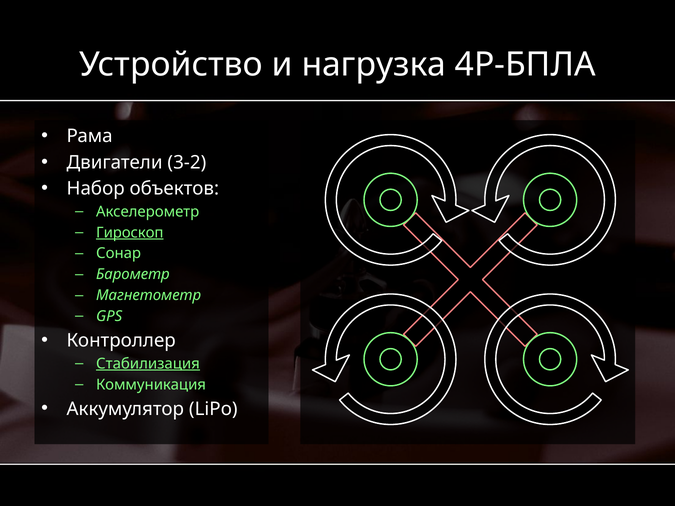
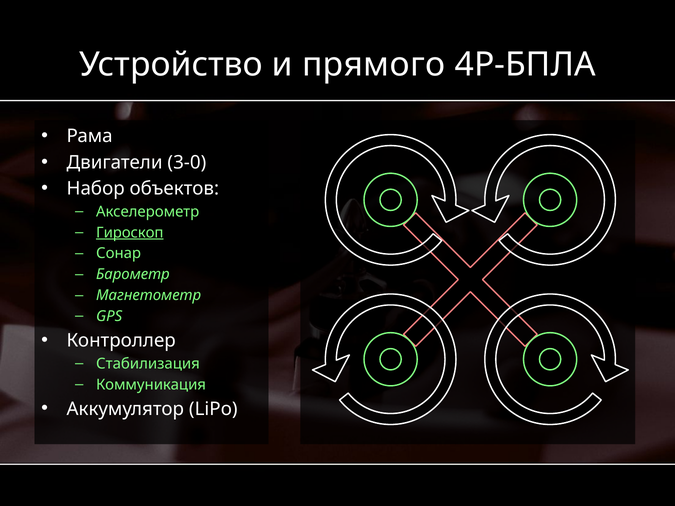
нагрузка: нагрузка -> прямого
3-2: 3-2 -> 3-0
Стабилизация underline: present -> none
